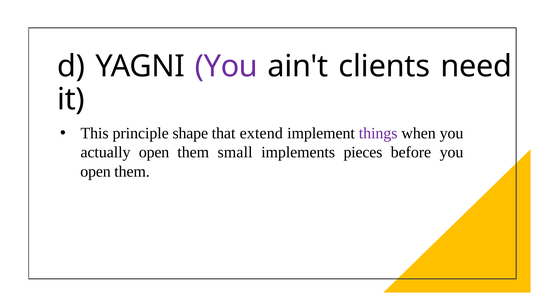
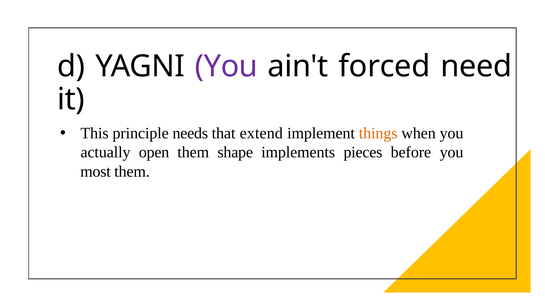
clients: clients -> forced
shape: shape -> needs
things colour: purple -> orange
small: small -> shape
open at (96, 171): open -> most
